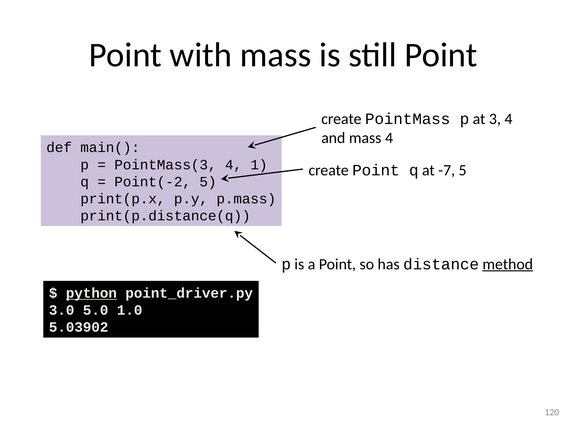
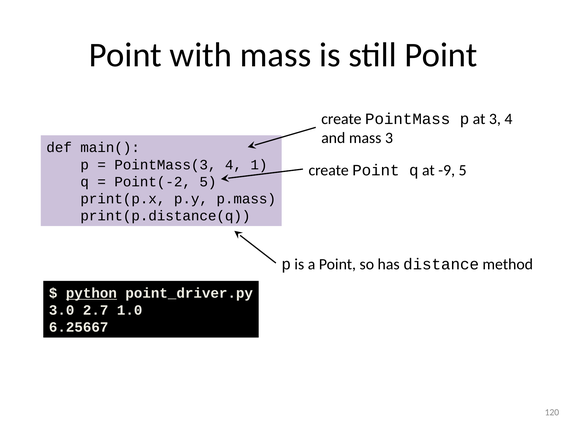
mass 4: 4 -> 3
-7: -7 -> -9
method underline: present -> none
5.0: 5.0 -> 2.7
5.03902: 5.03902 -> 6.25667
